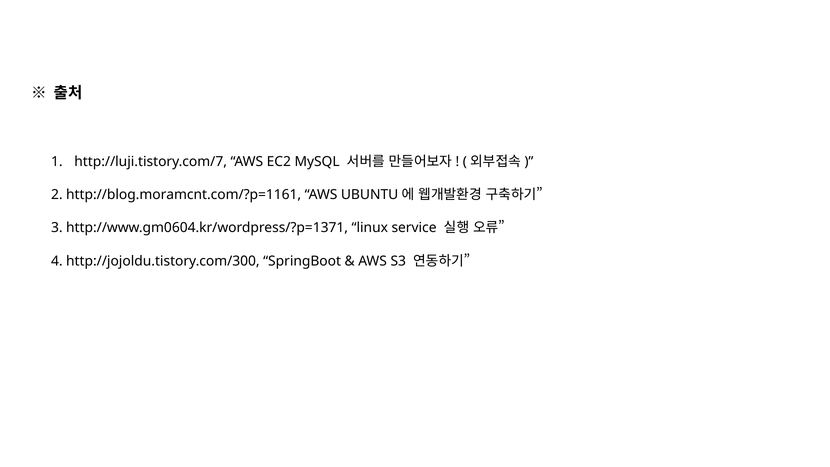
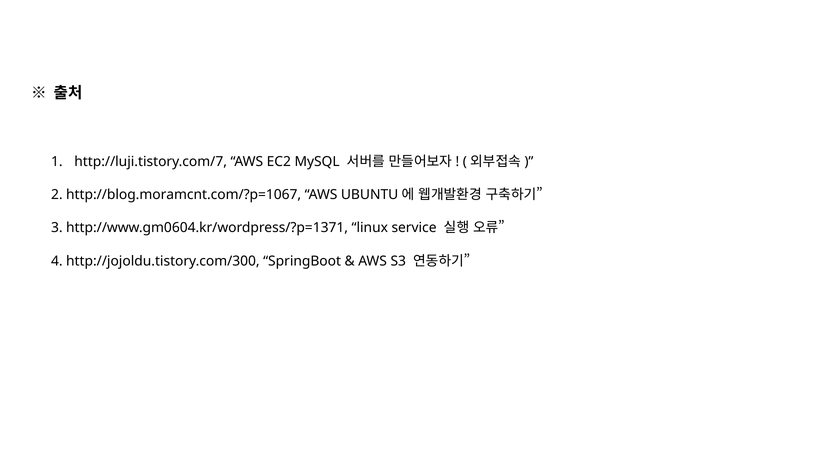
http://blog.moramcnt.com/?p=1161: http://blog.moramcnt.com/?p=1161 -> http://blog.moramcnt.com/?p=1067
